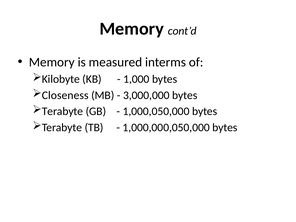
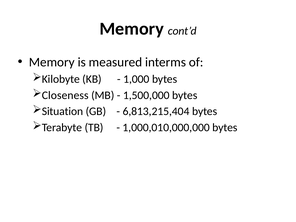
3,000,000: 3,000,000 -> 1,500,000
Terabyte at (62, 111): Terabyte -> Situation
1,000,050,000: 1,000,050,000 -> 6,813,215,404
1,000,000,050,000: 1,000,000,050,000 -> 1,000,010,000,000
